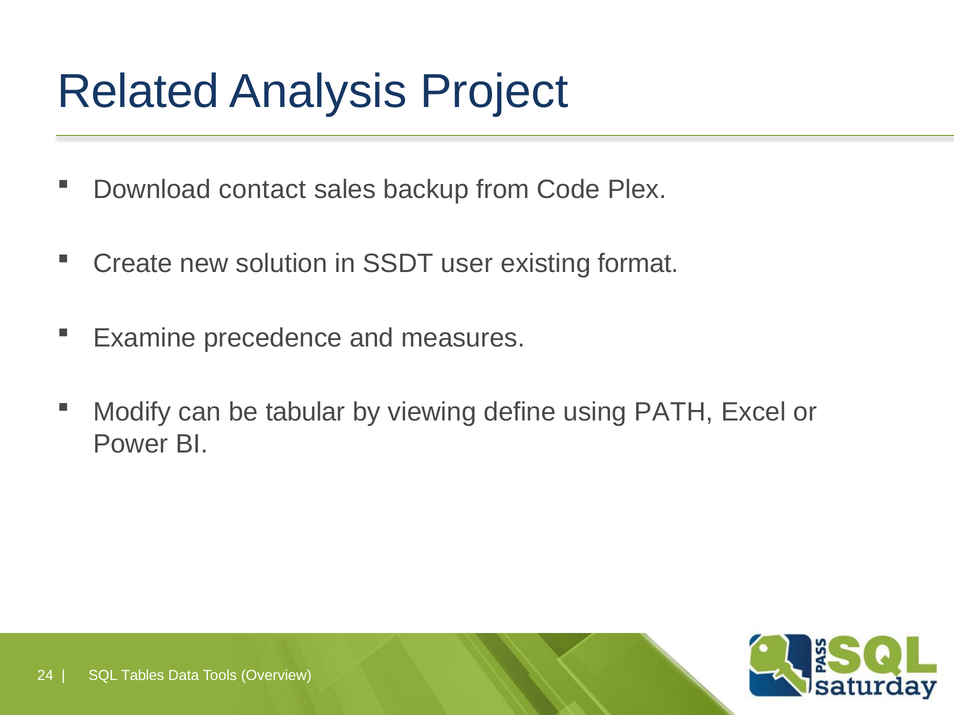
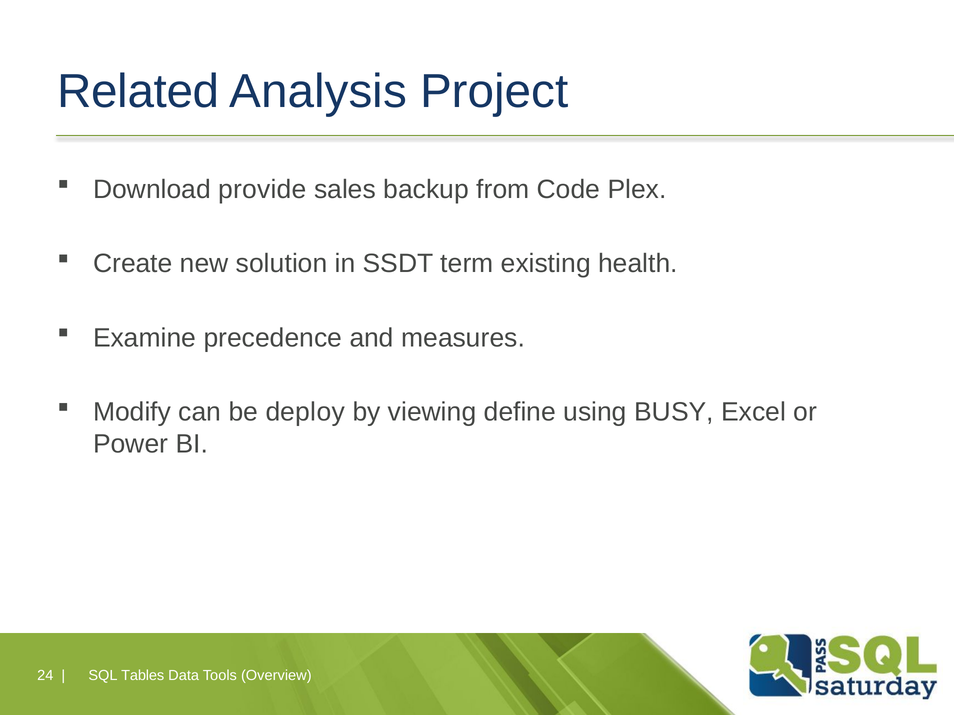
contact: contact -> provide
user: user -> term
format: format -> health
tabular: tabular -> deploy
PATH: PATH -> BUSY
